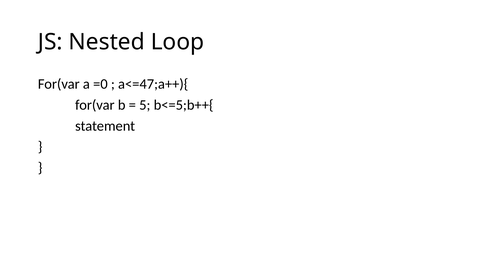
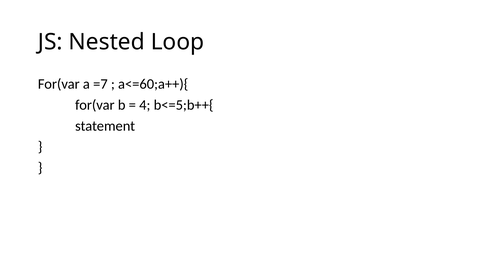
=0: =0 -> =7
a<=47;a++){: a<=47;a++){ -> a<=60;a++){
5: 5 -> 4
